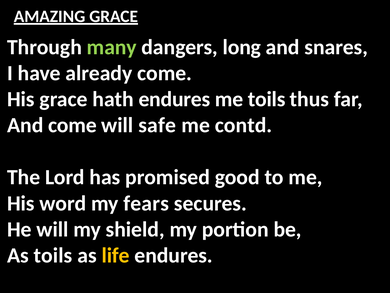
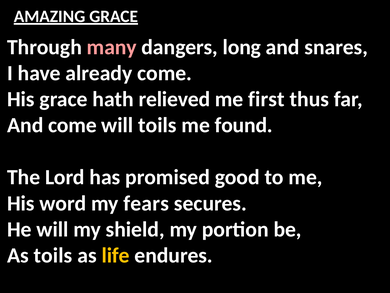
many colour: light green -> pink
hath endures: endures -> relieved
me toils: toils -> first
will safe: safe -> toils
contd: contd -> found
